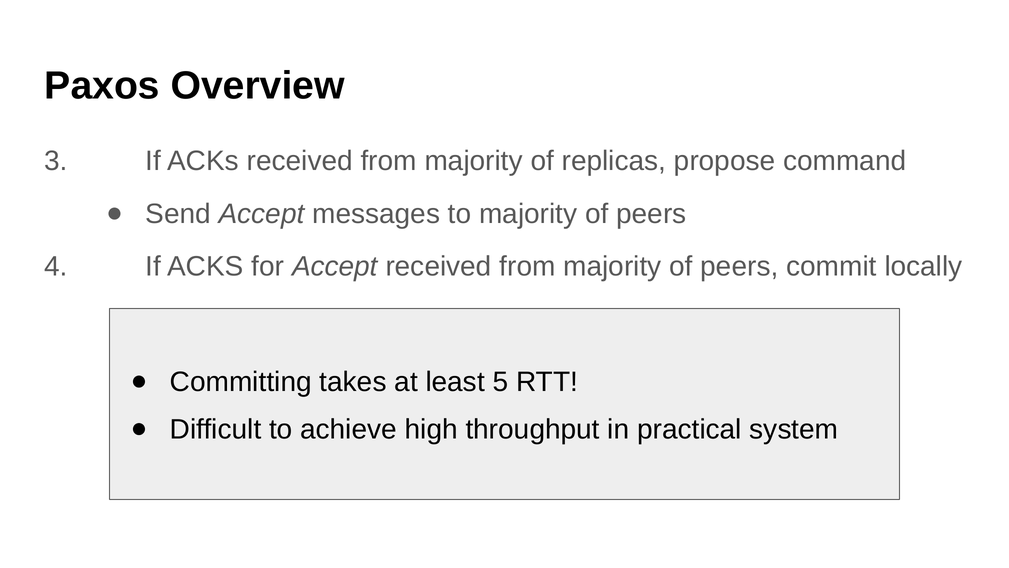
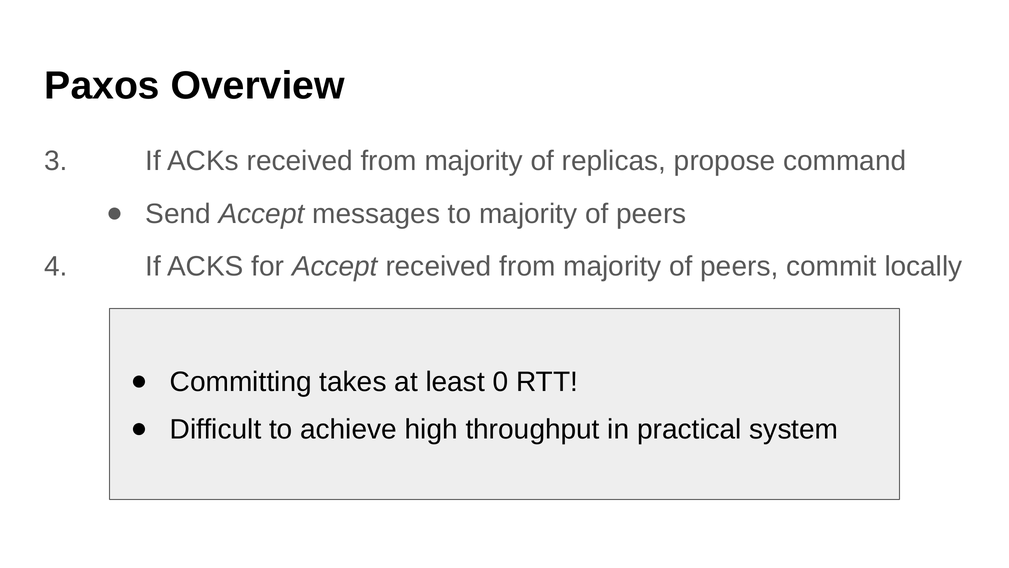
least 5: 5 -> 0
